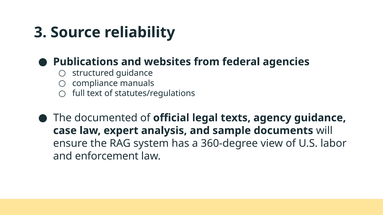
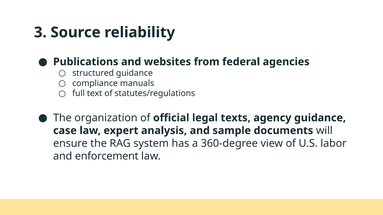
documented: documented -> organization
